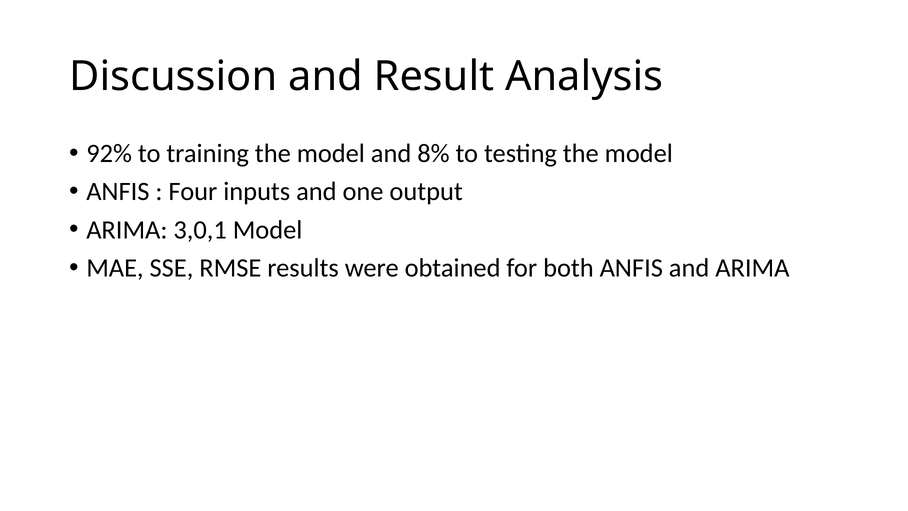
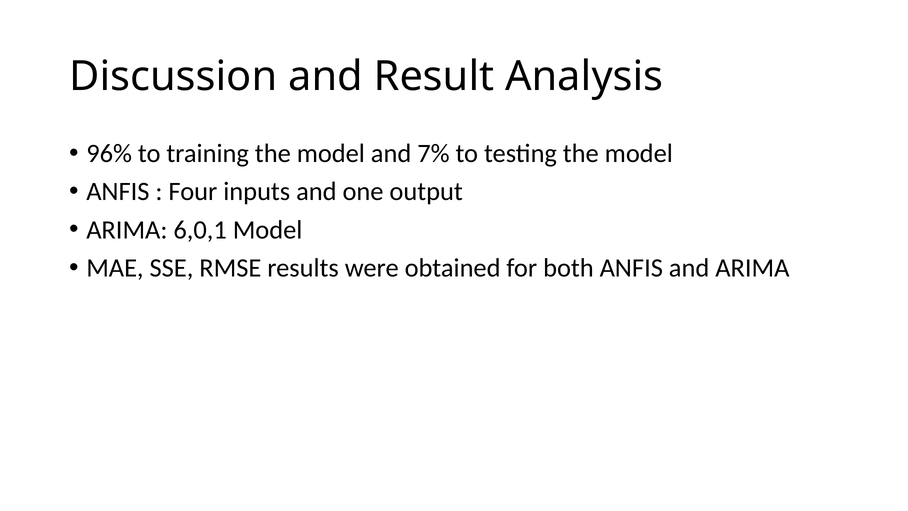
92%: 92% -> 96%
8%: 8% -> 7%
3,0,1: 3,0,1 -> 6,0,1
